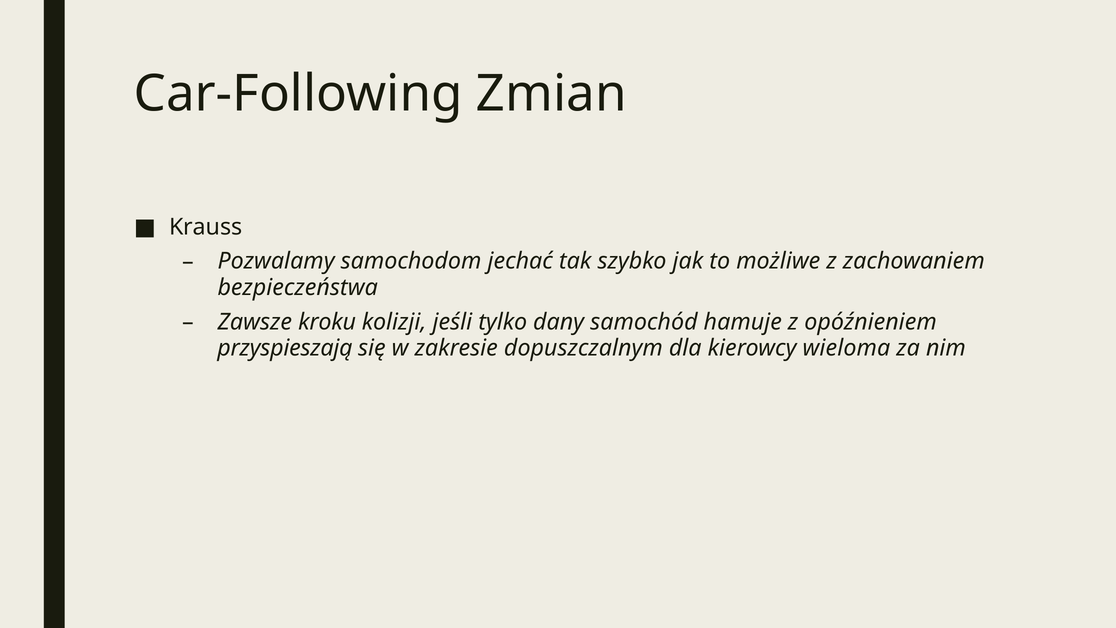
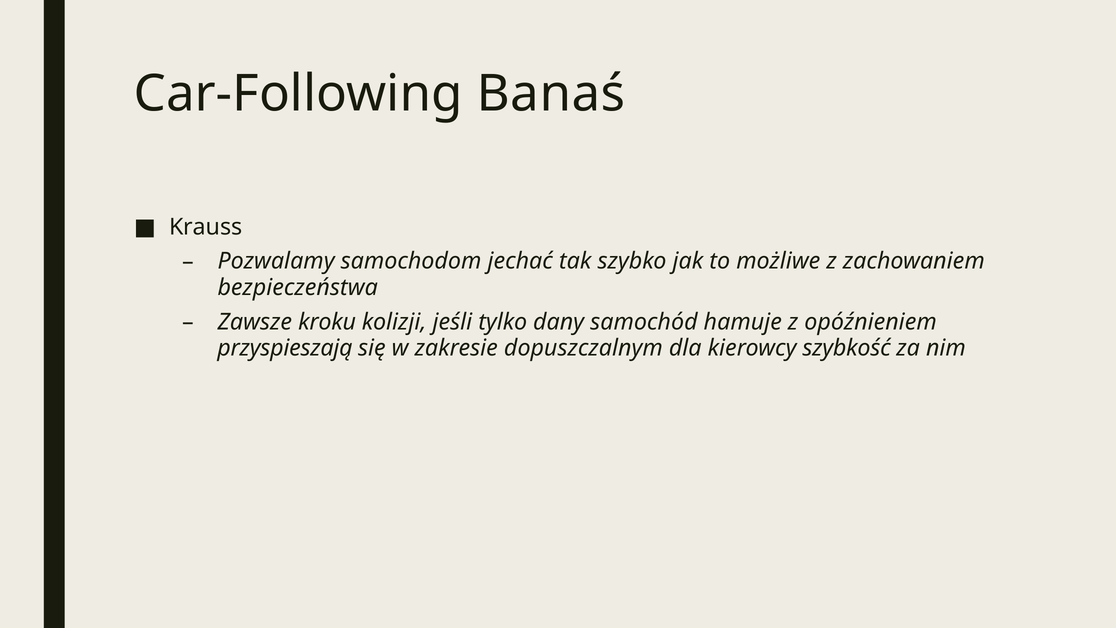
Zmian: Zmian -> Banaś
wieloma: wieloma -> szybkość
